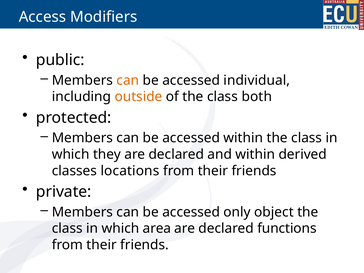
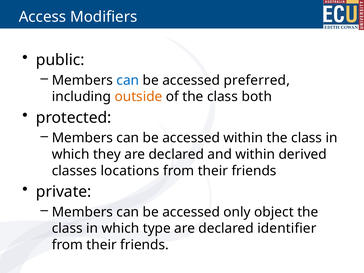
can at (128, 80) colour: orange -> blue
individual: individual -> preferred
area: area -> type
functions: functions -> identifier
